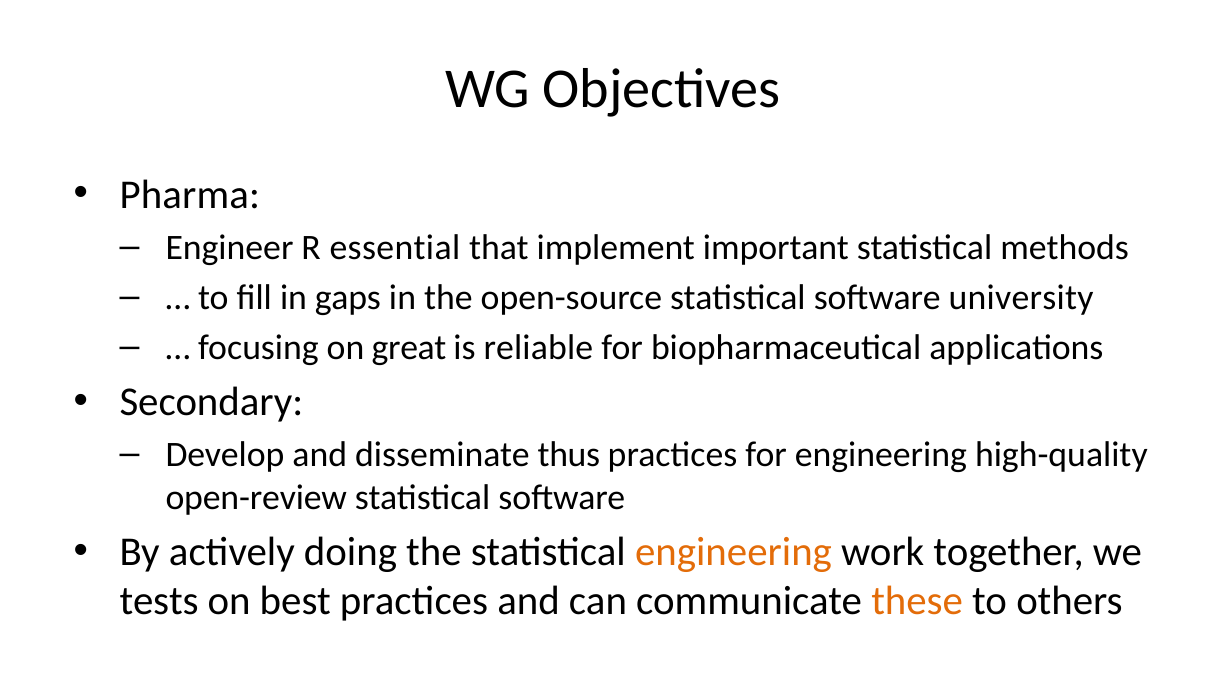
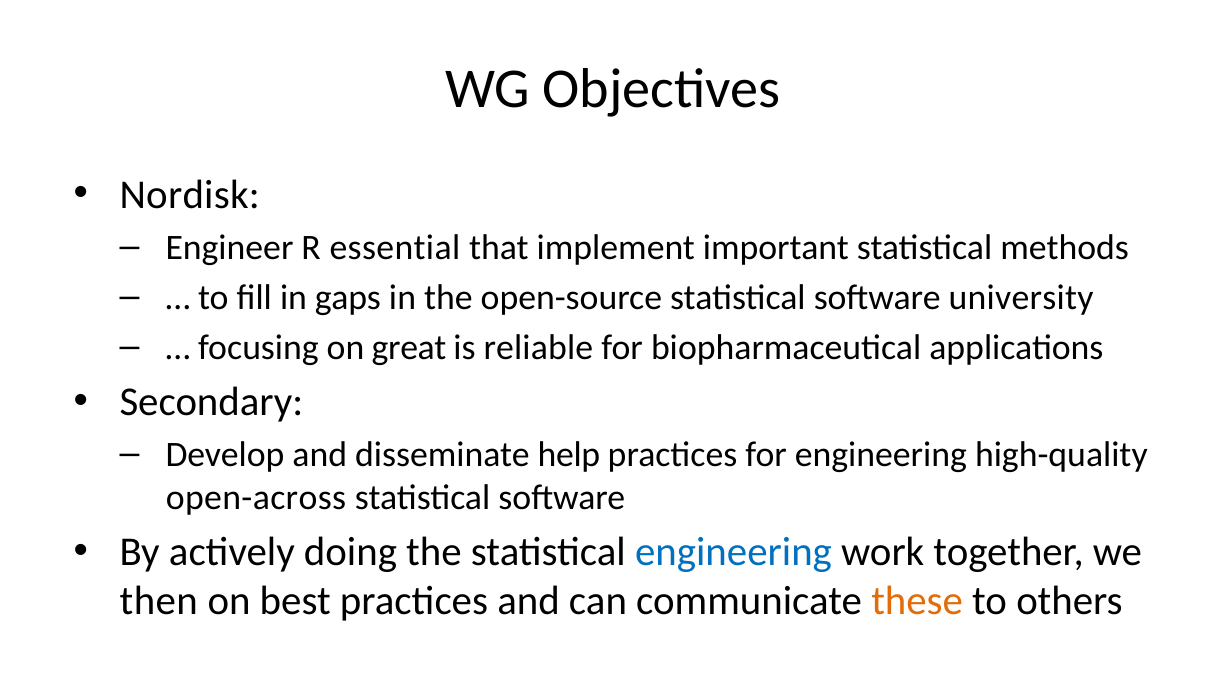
Pharma: Pharma -> Nordisk
thus: thus -> help
open-review: open-review -> open-across
engineering at (734, 552) colour: orange -> blue
tests: tests -> then
